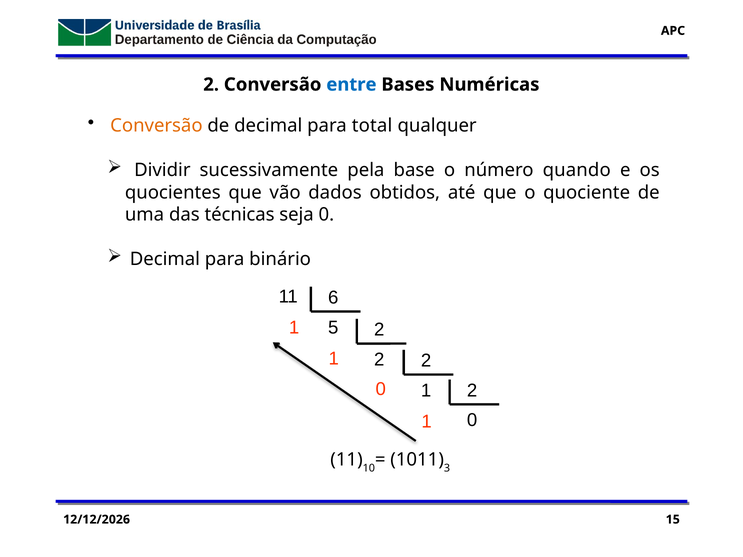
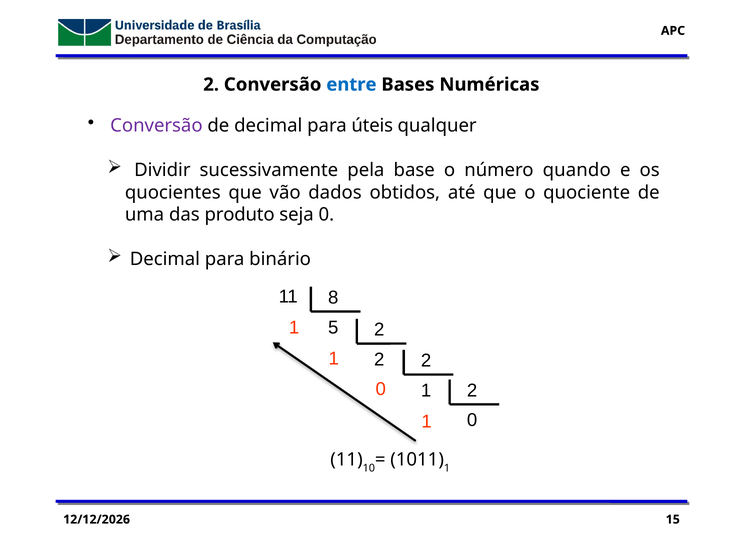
Conversão at (156, 126) colour: orange -> purple
total: total -> úteis
técnicas: técnicas -> produto
6: 6 -> 8
3 at (447, 468): 3 -> 1
